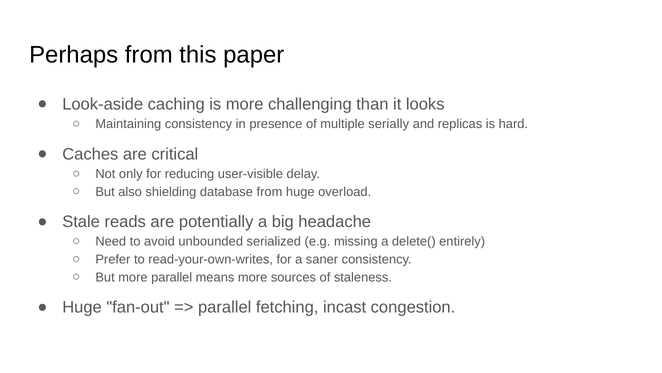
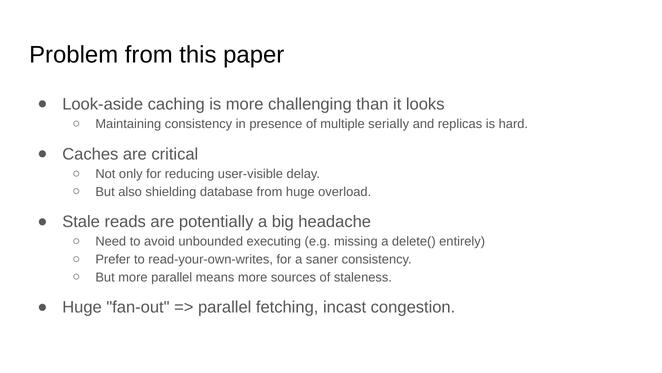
Perhaps: Perhaps -> Problem
serialized: serialized -> executing
